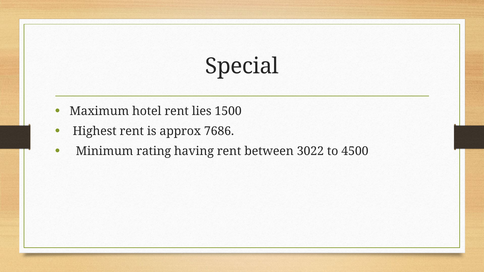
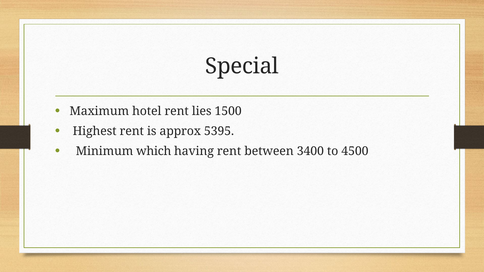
7686: 7686 -> 5395
rating: rating -> which
3022: 3022 -> 3400
